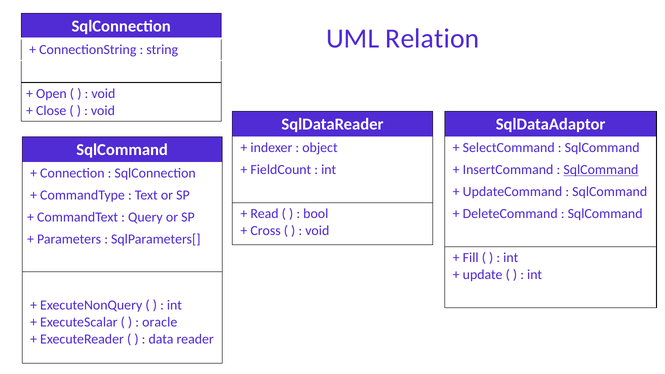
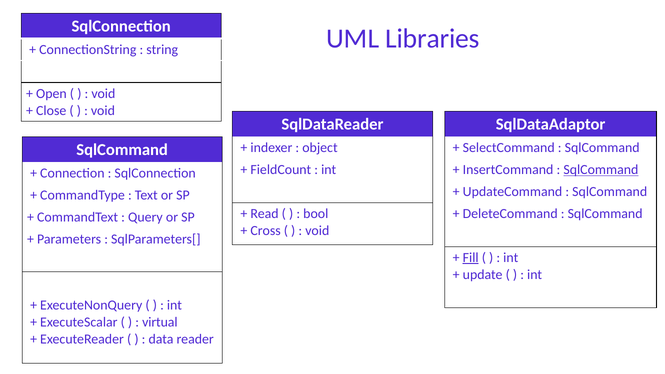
Relation: Relation -> Libraries
Fill underline: none -> present
oracle: oracle -> virtual
